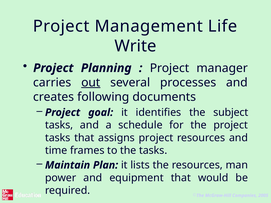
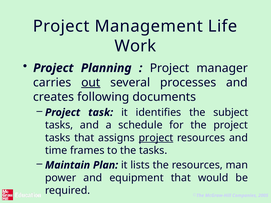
Write: Write -> Work
goal: goal -> task
project at (156, 138) underline: none -> present
